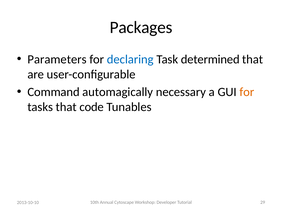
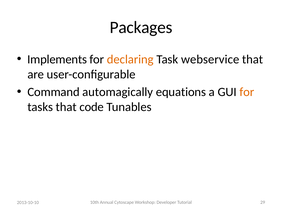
Parameters: Parameters -> Implements
declaring colour: blue -> orange
determined: determined -> webservice
necessary: necessary -> equations
